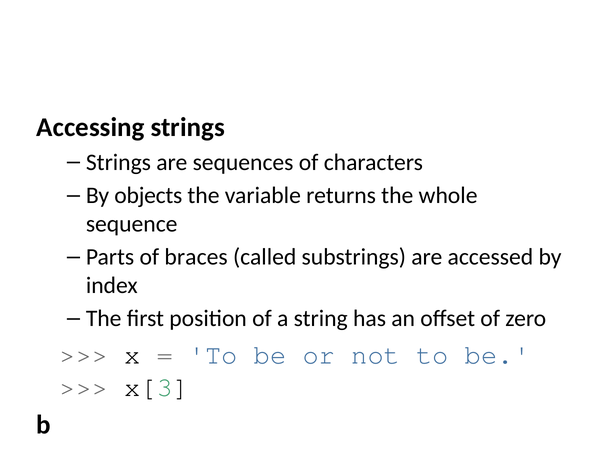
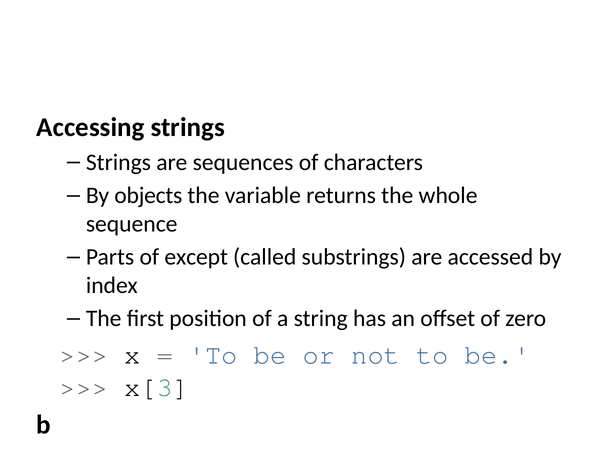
braces: braces -> except
